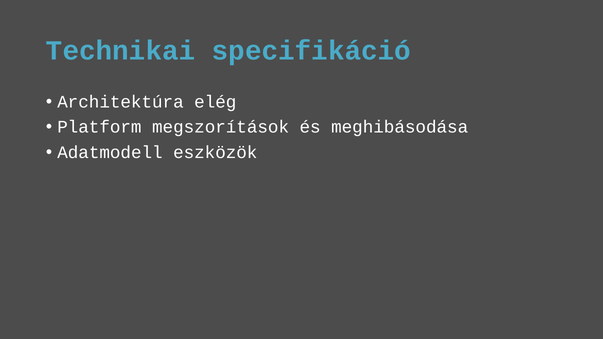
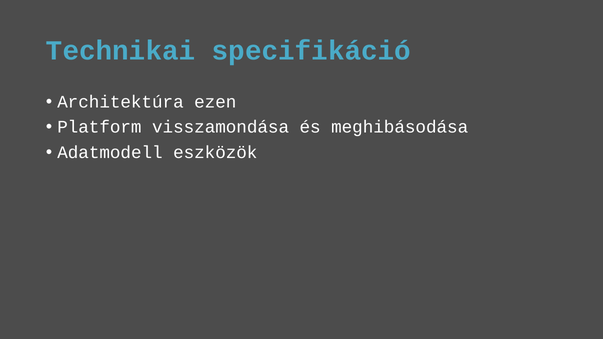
elég: elég -> ezen
megszorítások: megszorítások -> visszamondása
